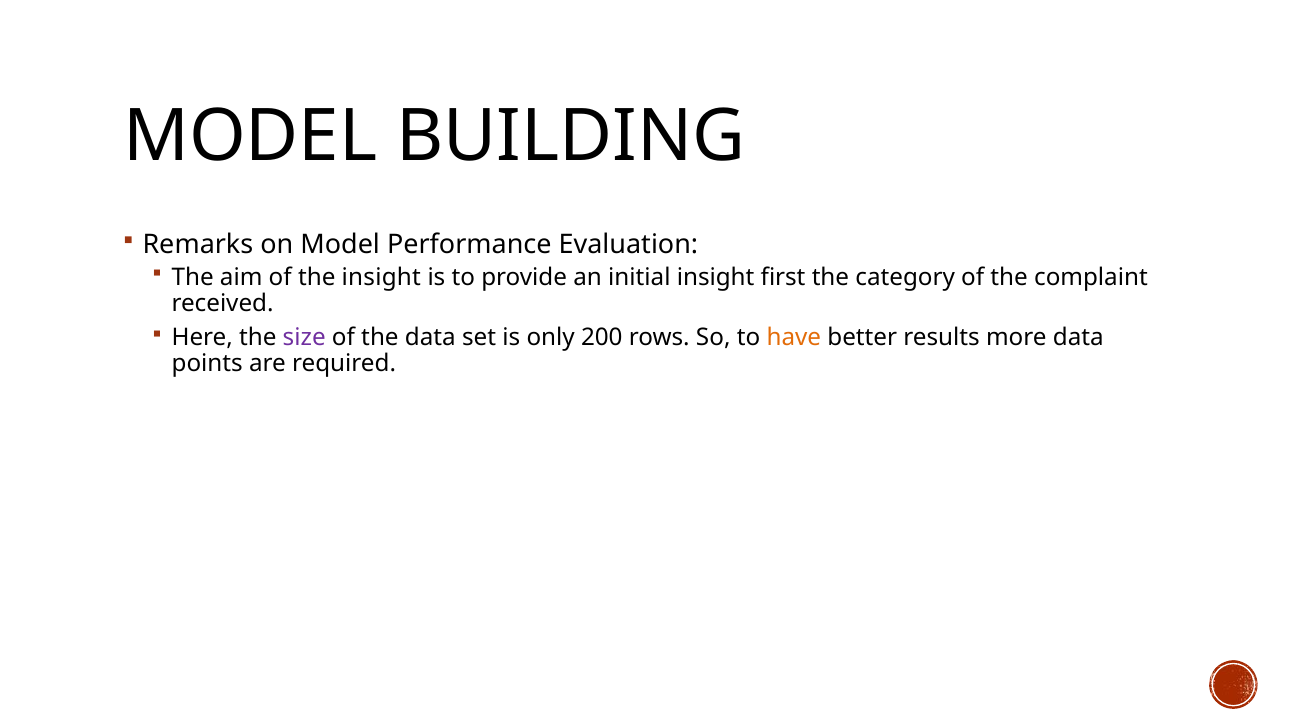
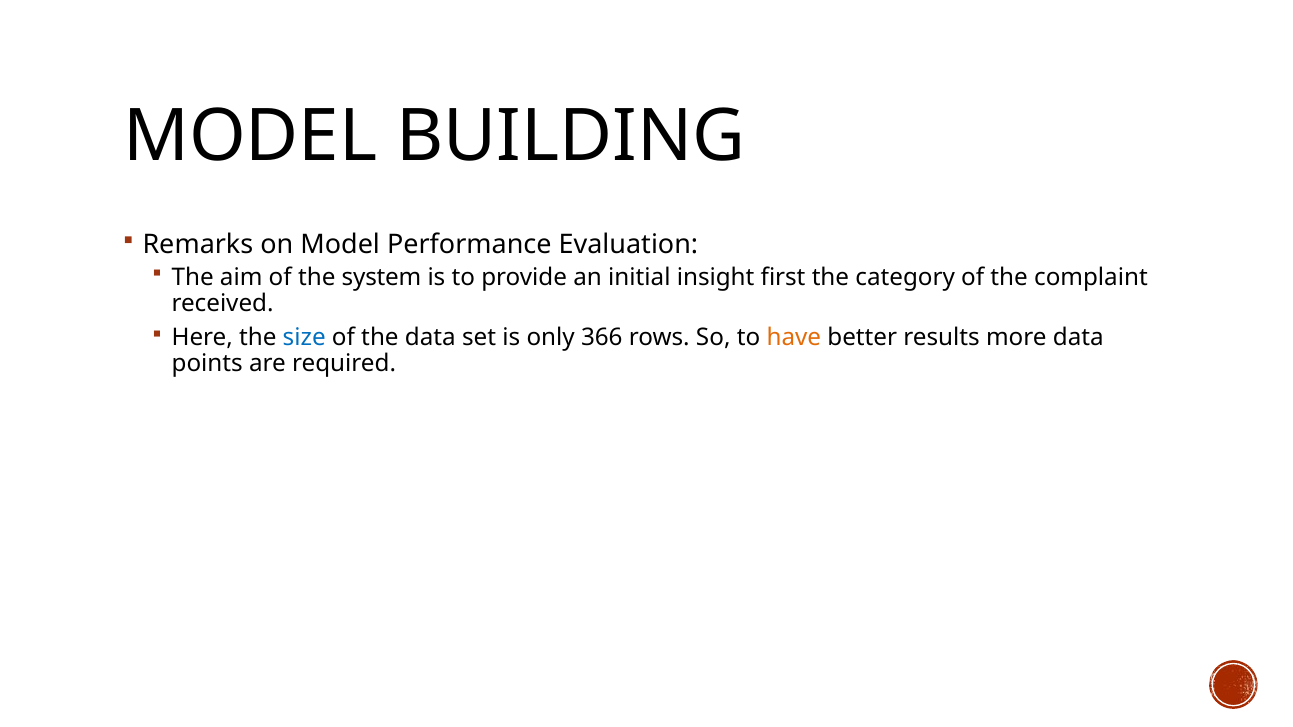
the insight: insight -> system
size colour: purple -> blue
200: 200 -> 366
